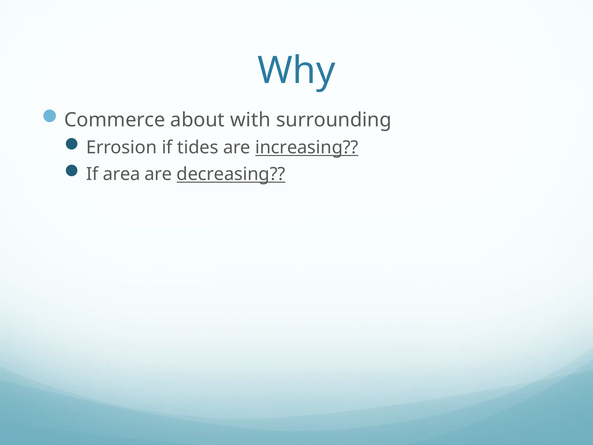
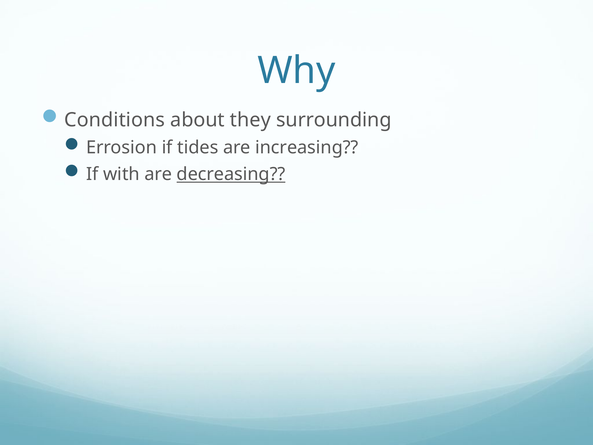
Commerce: Commerce -> Conditions
with: with -> they
increasing underline: present -> none
area: area -> with
